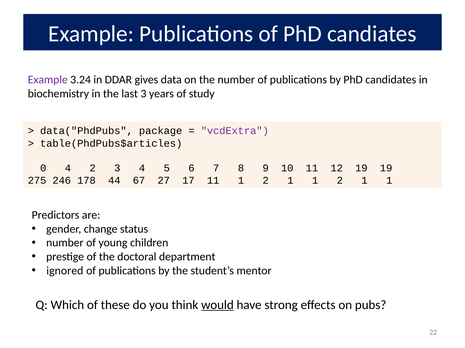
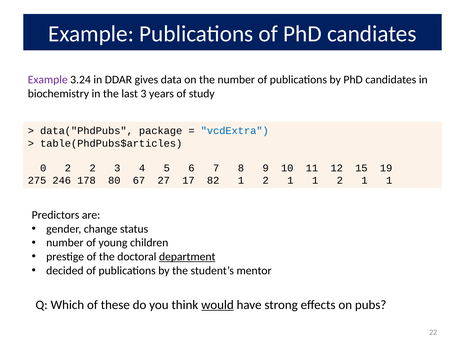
vcdExtra colour: purple -> blue
0 4: 4 -> 2
12 19: 19 -> 15
44: 44 -> 80
17 11: 11 -> 82
department underline: none -> present
ignored: ignored -> decided
